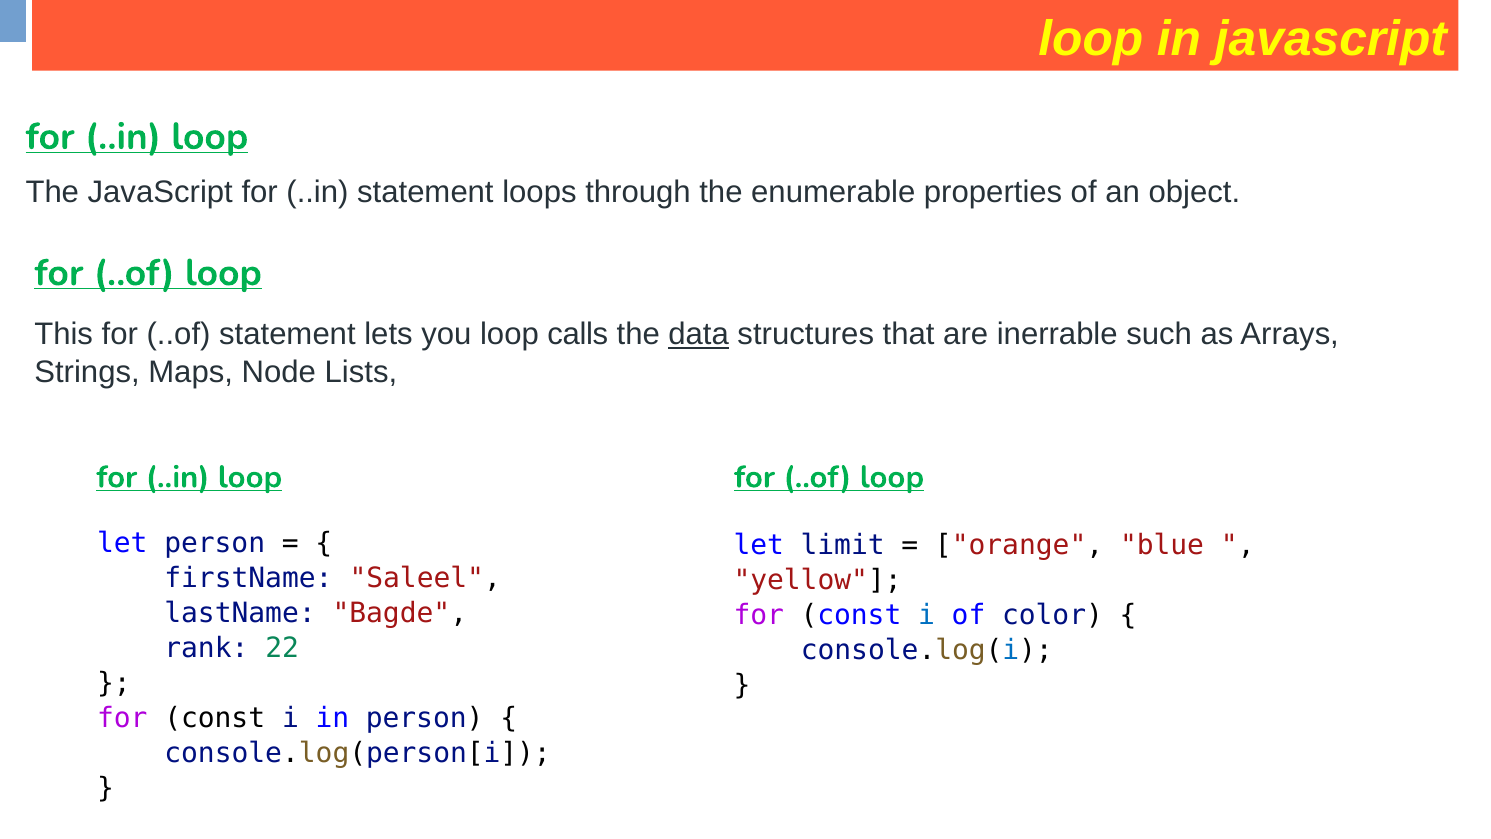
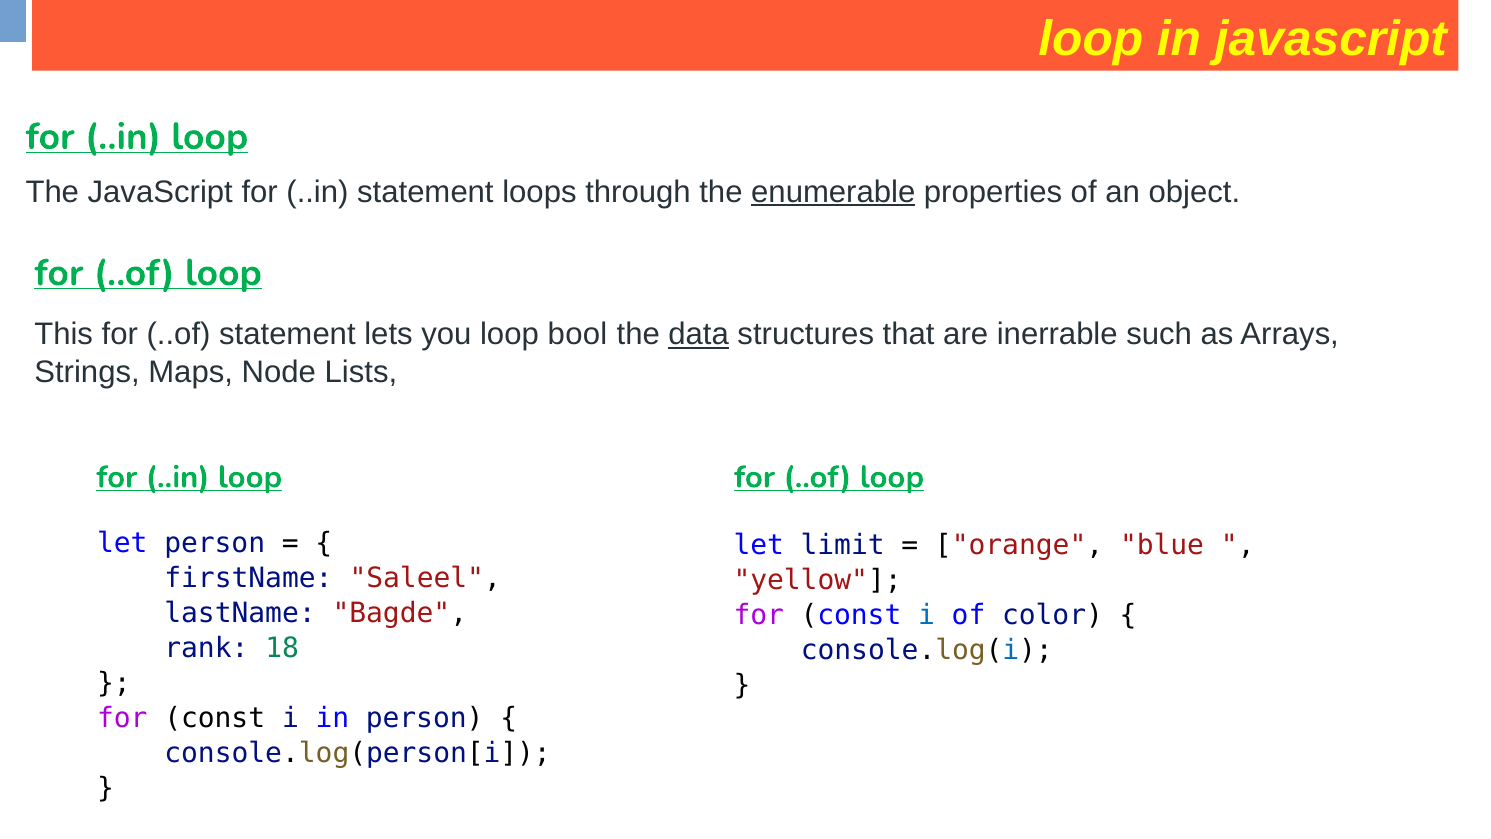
enumerable underline: none -> present
calls: calls -> bool
22: 22 -> 18
